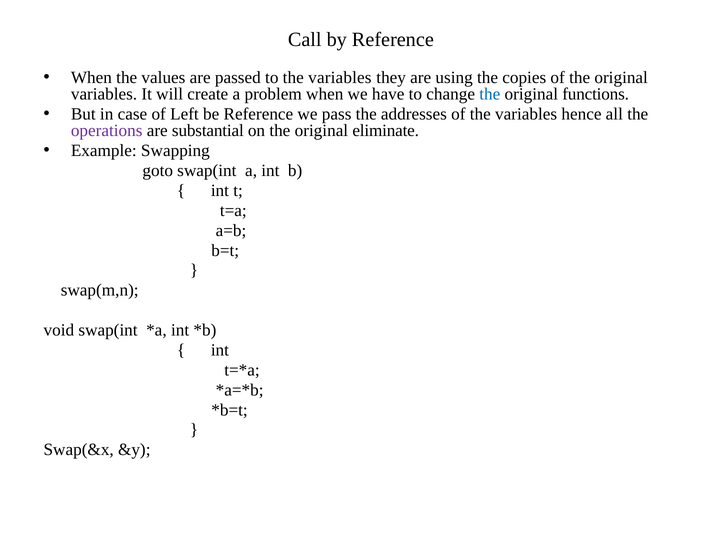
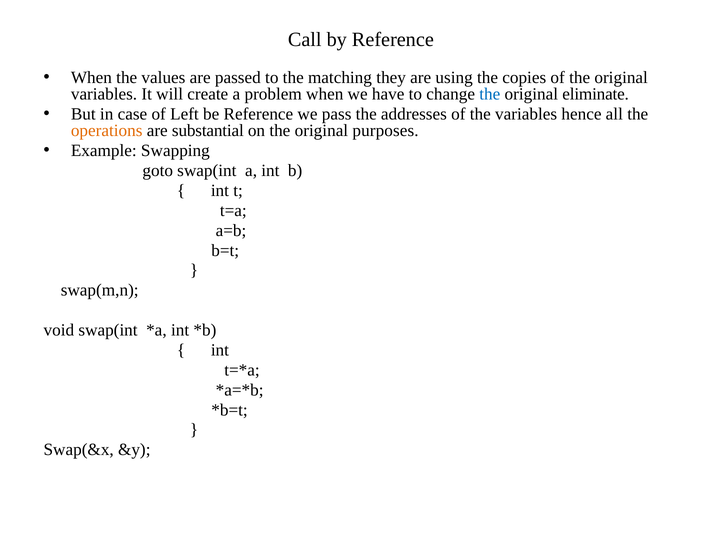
to the variables: variables -> matching
functions: functions -> eliminate
operations colour: purple -> orange
eliminate: eliminate -> purposes
